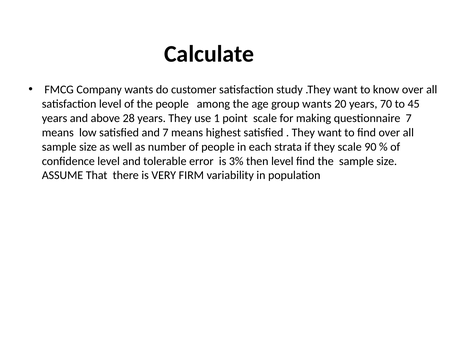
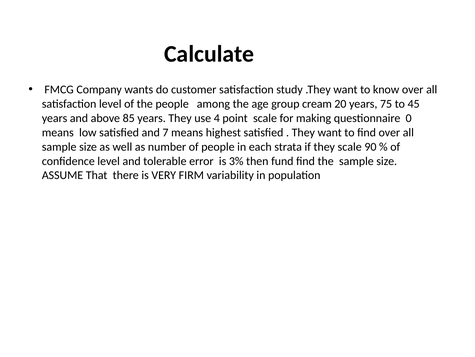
group wants: wants -> cream
70: 70 -> 75
28: 28 -> 85
1: 1 -> 4
questionnaire 7: 7 -> 0
then level: level -> fund
